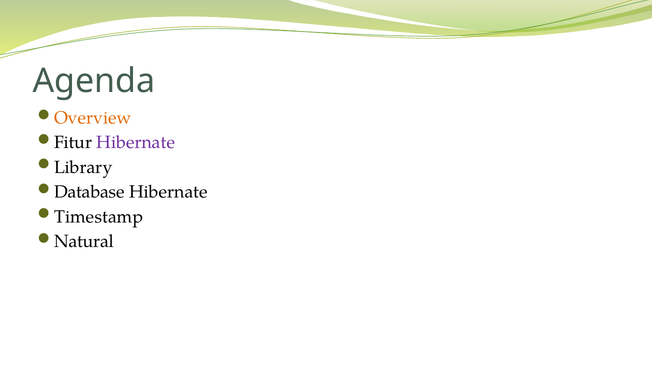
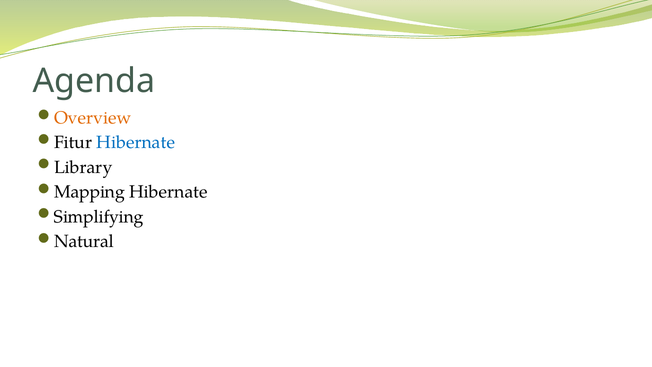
Hibernate at (136, 142) colour: purple -> blue
Database: Database -> Mapping
Timestamp: Timestamp -> Simplifying
